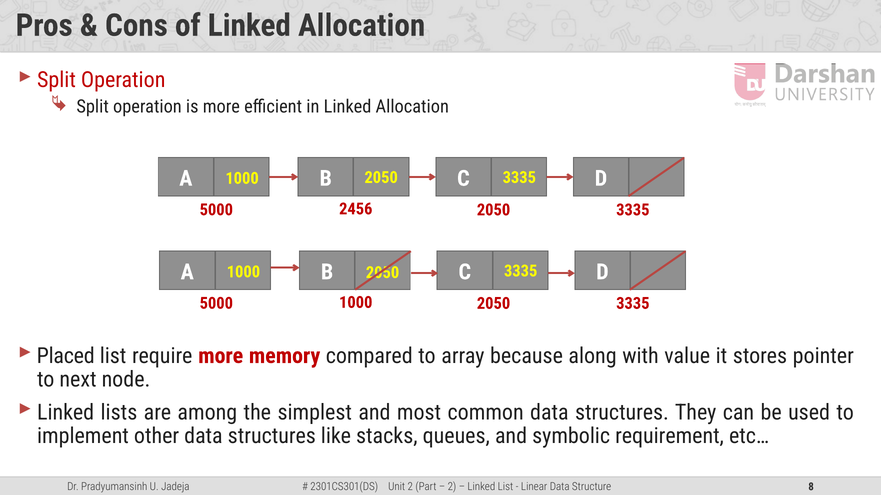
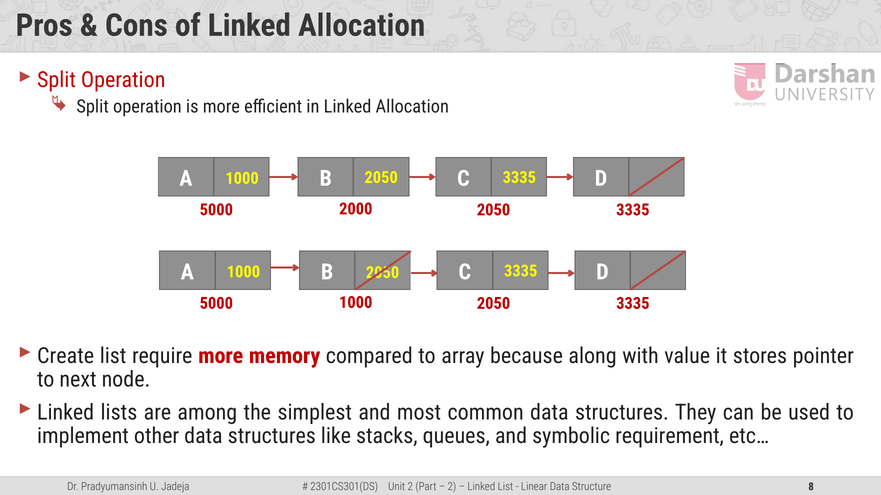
2456: 2456 -> 2000
Placed: Placed -> Create
